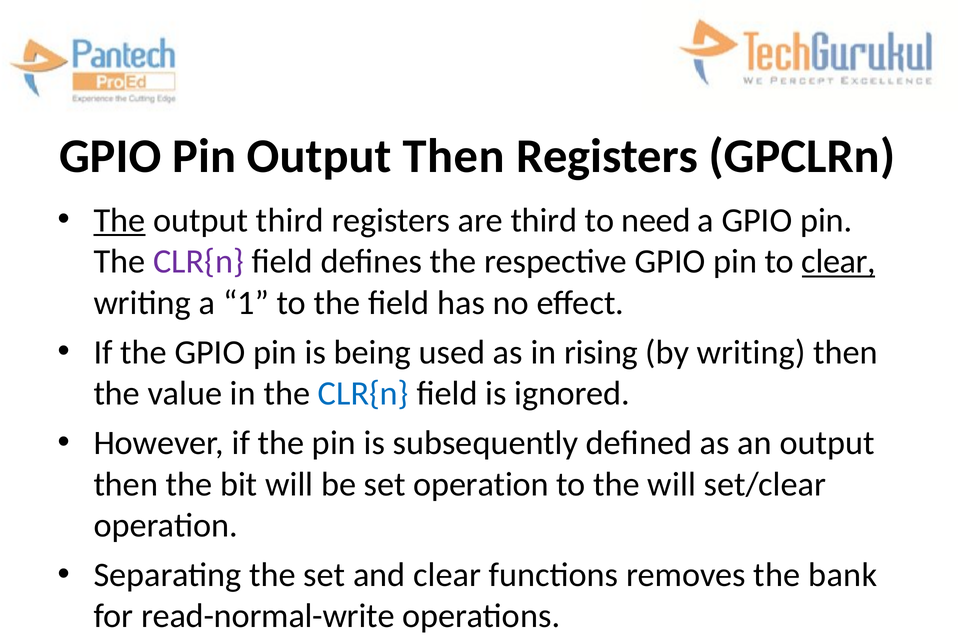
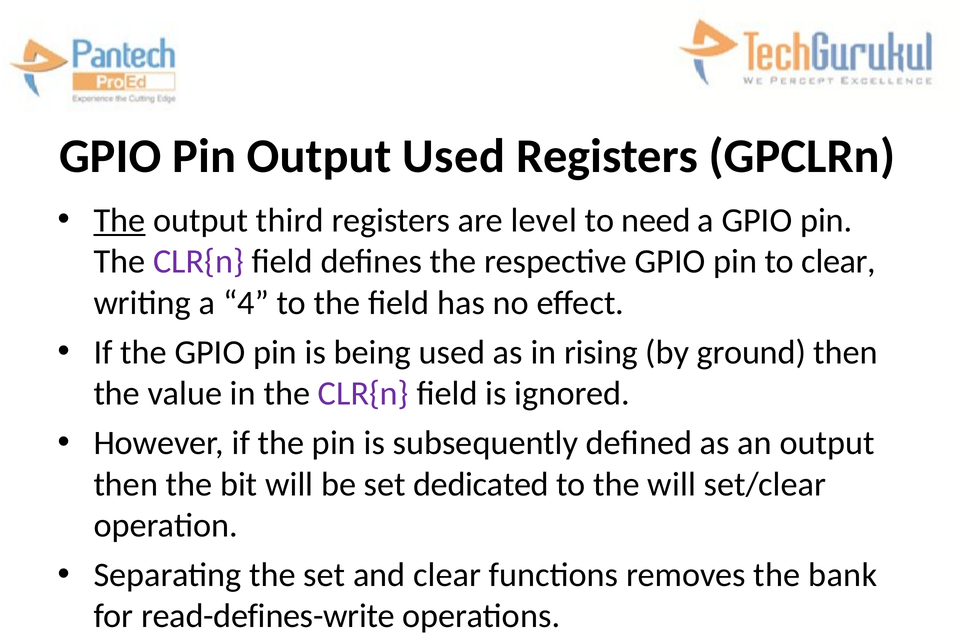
Pin Output Then: Then -> Used
are third: third -> level
clear at (839, 262) underline: present -> none
1: 1 -> 4
by writing: writing -> ground
CLR{n at (363, 394) colour: blue -> purple
set operation: operation -> dedicated
read-normal-write: read-normal-write -> read-defines-write
